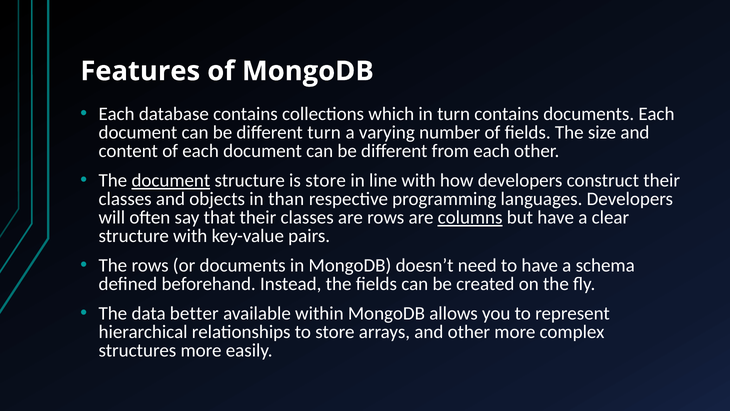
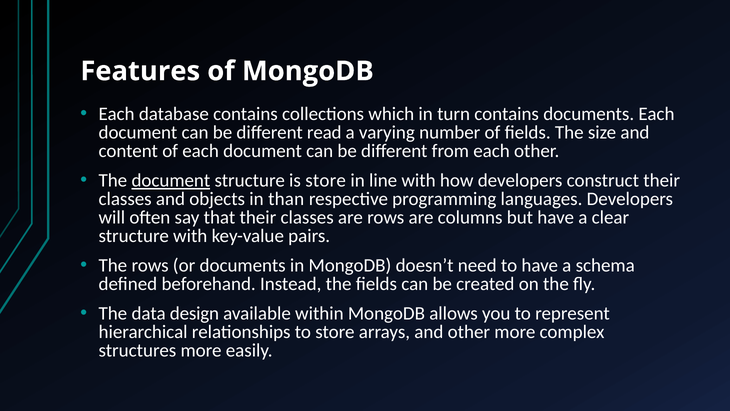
different turn: turn -> read
columns underline: present -> none
better: better -> design
